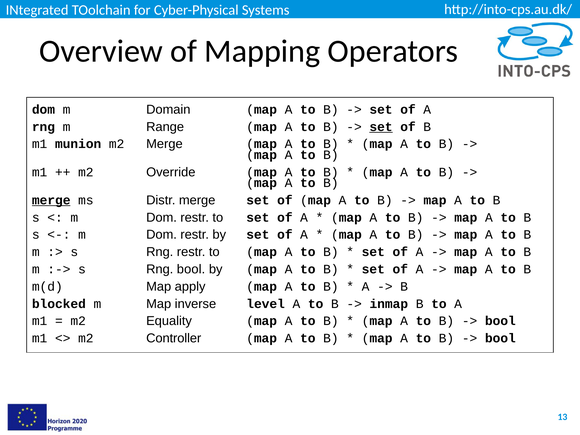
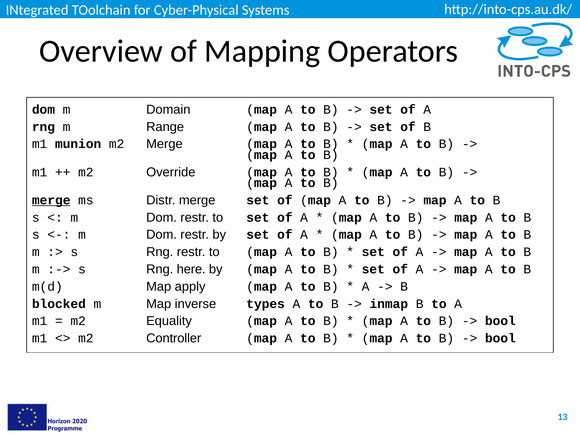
set at (381, 127) underline: present -> none
Rng bool: bool -> here
level: level -> types
